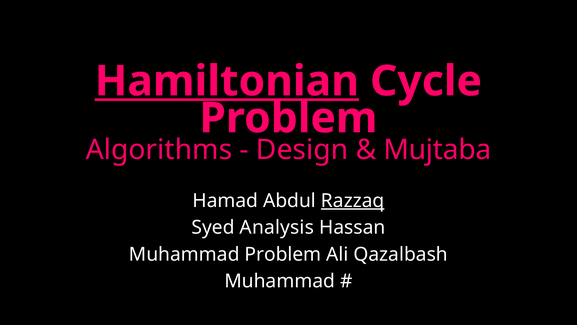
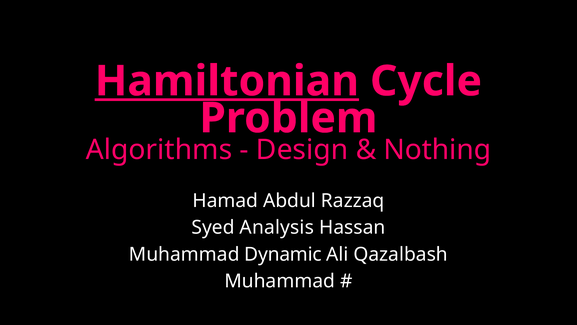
Mujtaba: Mujtaba -> Nothing
Razzaq underline: present -> none
Muhammad Problem: Problem -> Dynamic
